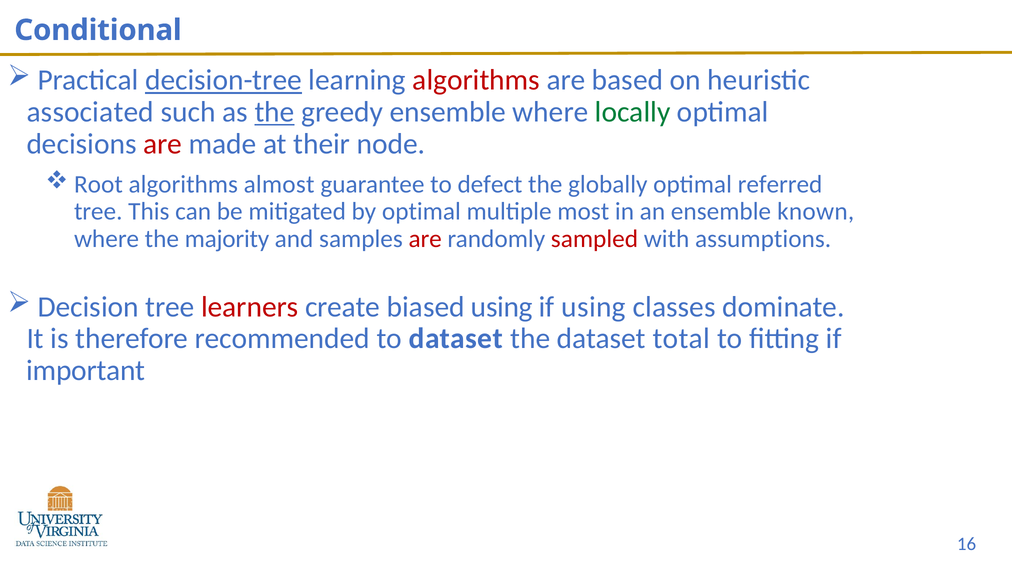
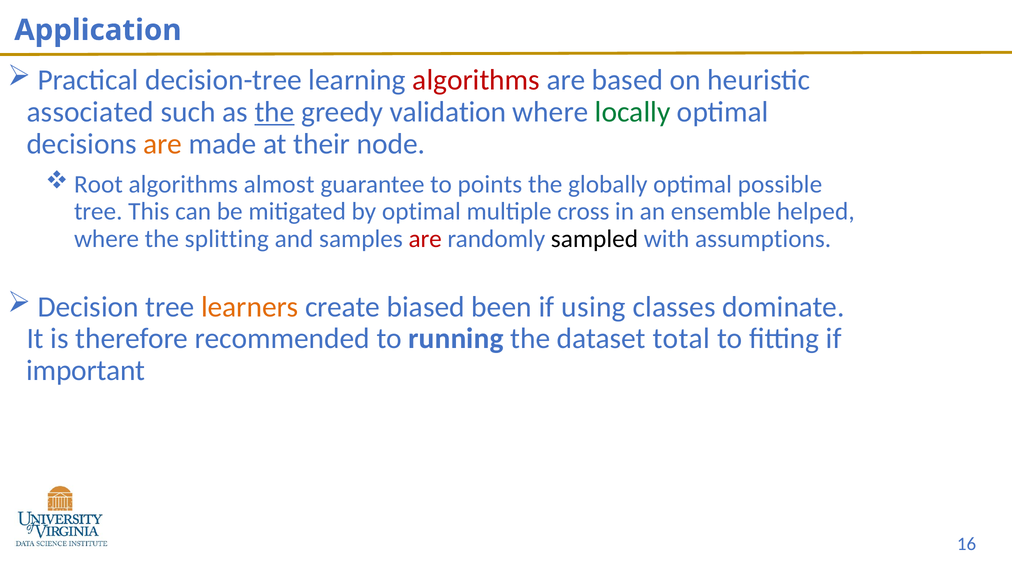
Conditional: Conditional -> Application
decision-tree underline: present -> none
greedy ensemble: ensemble -> validation
are at (163, 144) colour: red -> orange
defect: defect -> points
referred: referred -> possible
most: most -> cross
known: known -> helped
majority: majority -> splitting
sampled colour: red -> black
learners colour: red -> orange
biased using: using -> been
to dataset: dataset -> running
